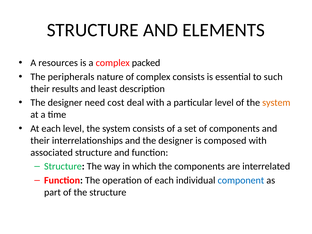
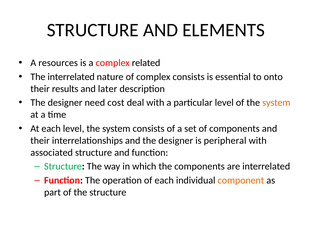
packed: packed -> related
The peripherals: peripherals -> interrelated
such: such -> onto
least: least -> later
composed: composed -> peripheral
component colour: blue -> orange
